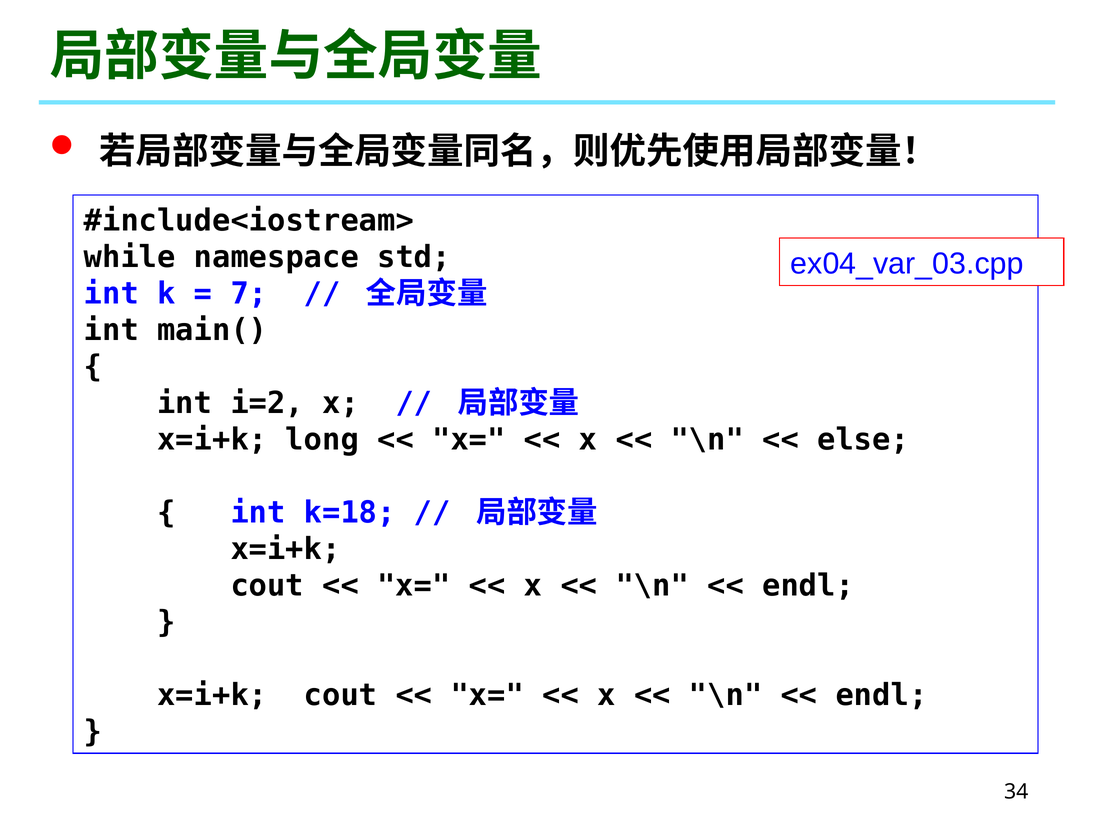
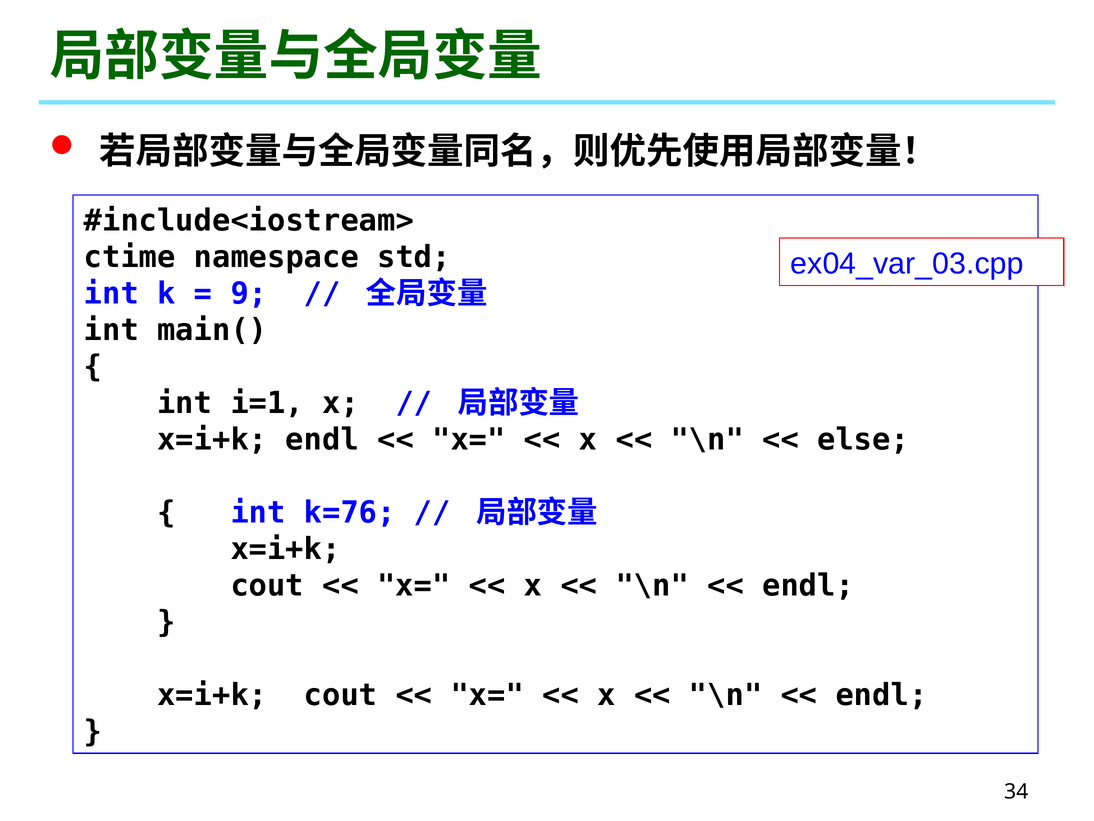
while: while -> ctime
7: 7 -> 9
i=2: i=2 -> i=1
x=i+k long: long -> endl
k=18: k=18 -> k=76
